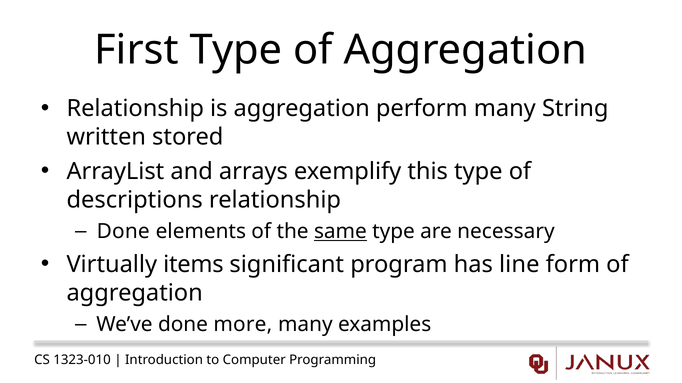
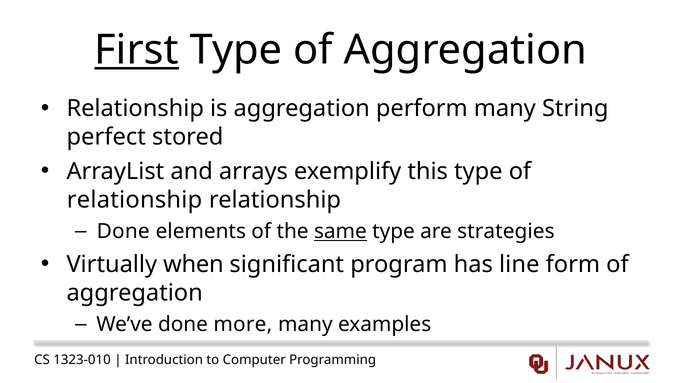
First underline: none -> present
written: written -> perfect
descriptions at (135, 200): descriptions -> relationship
necessary: necessary -> strategies
items: items -> when
